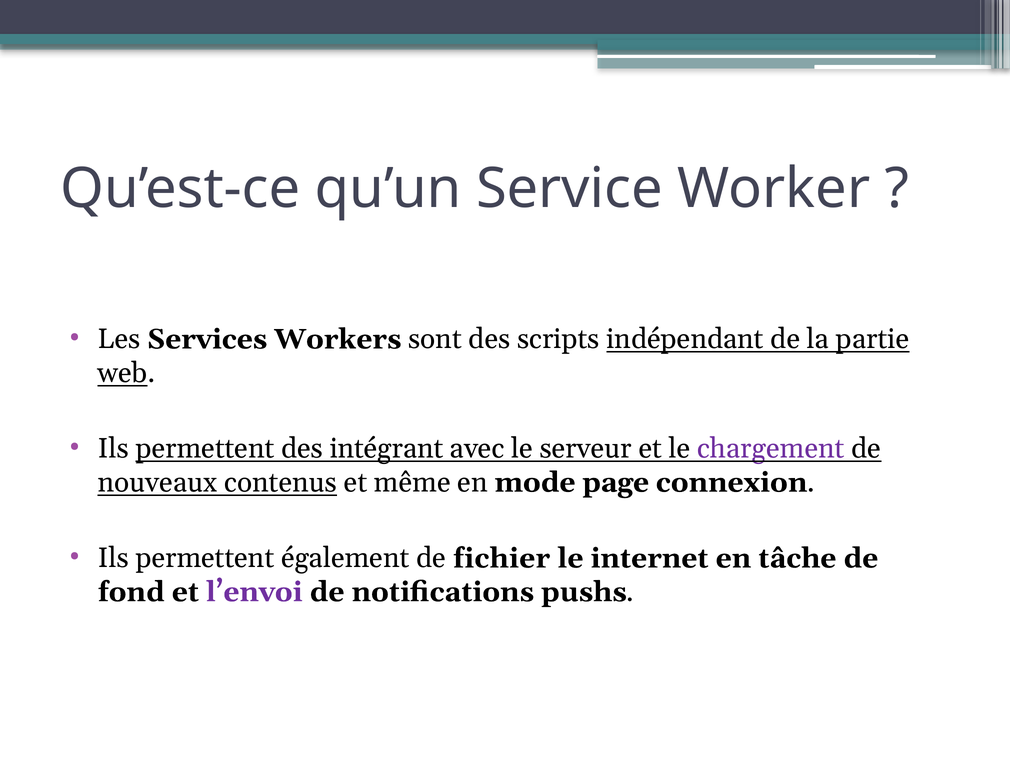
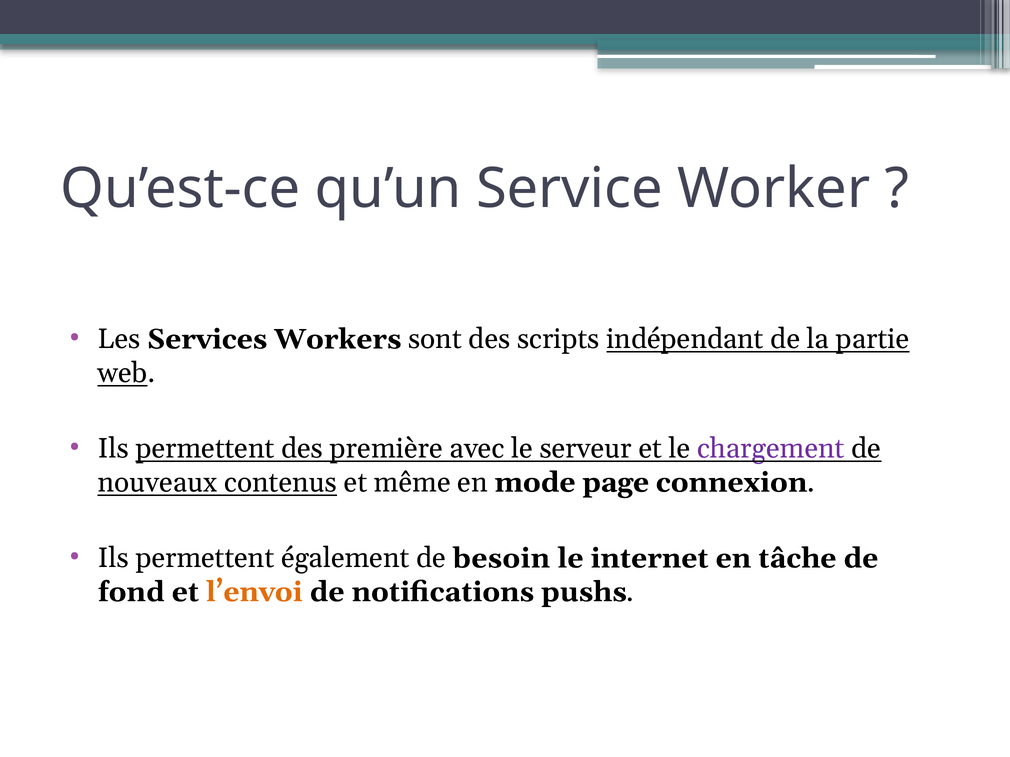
intégrant: intégrant -> première
fichier: fichier -> besoin
l’envoi colour: purple -> orange
